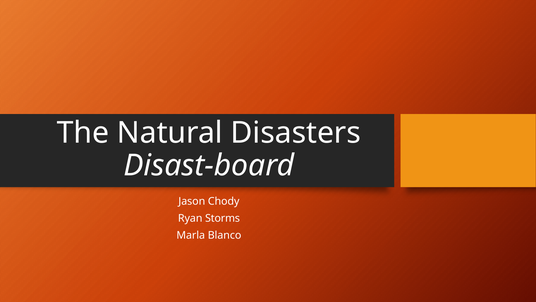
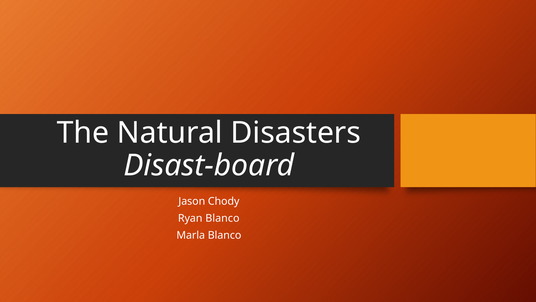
Ryan Storms: Storms -> Blanco
